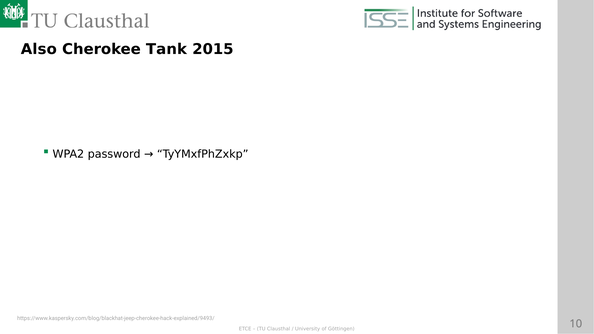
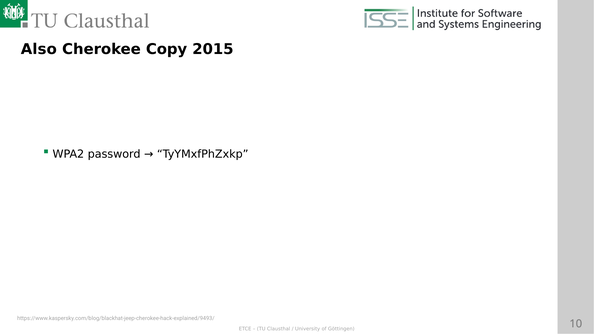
Tank: Tank -> Copy
